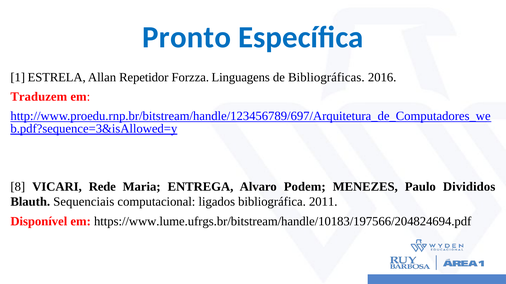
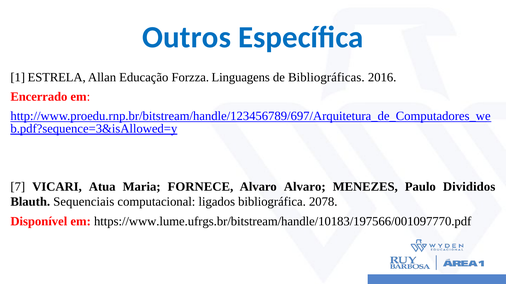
Pronto: Pronto -> Outros
Repetidor: Repetidor -> Educação
Traduzem: Traduzem -> Encerrado
8: 8 -> 7
Rede: Rede -> Atua
ENTREGA: ENTREGA -> FORNECE
Alvaro Podem: Podem -> Alvaro
2011: 2011 -> 2078
https://www.lume.ufrgs.br/bitstream/handle/10183/197566/204824694.pdf: https://www.lume.ufrgs.br/bitstream/handle/10183/197566/204824694.pdf -> https://www.lume.ufrgs.br/bitstream/handle/10183/197566/001097770.pdf
